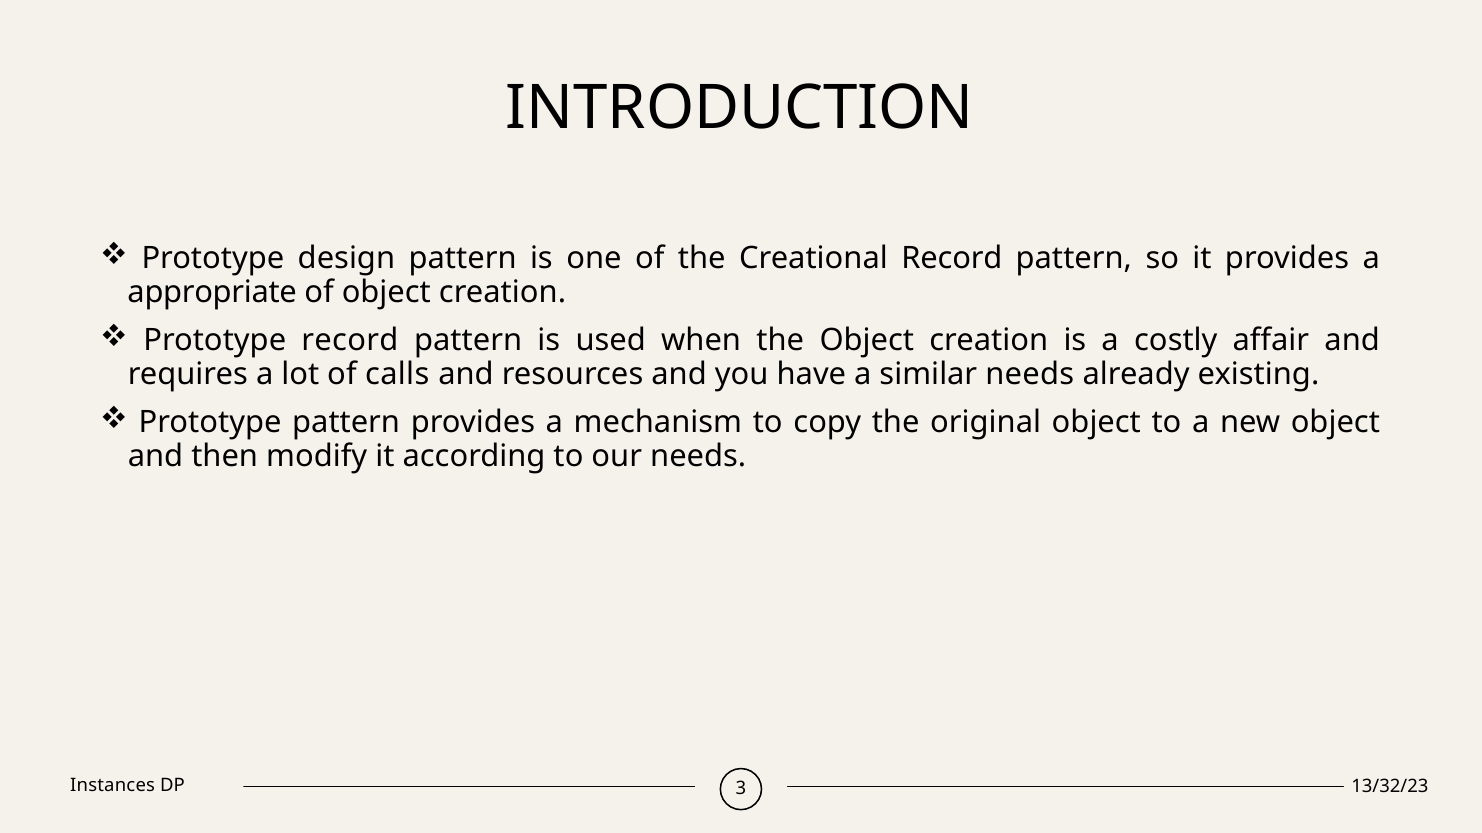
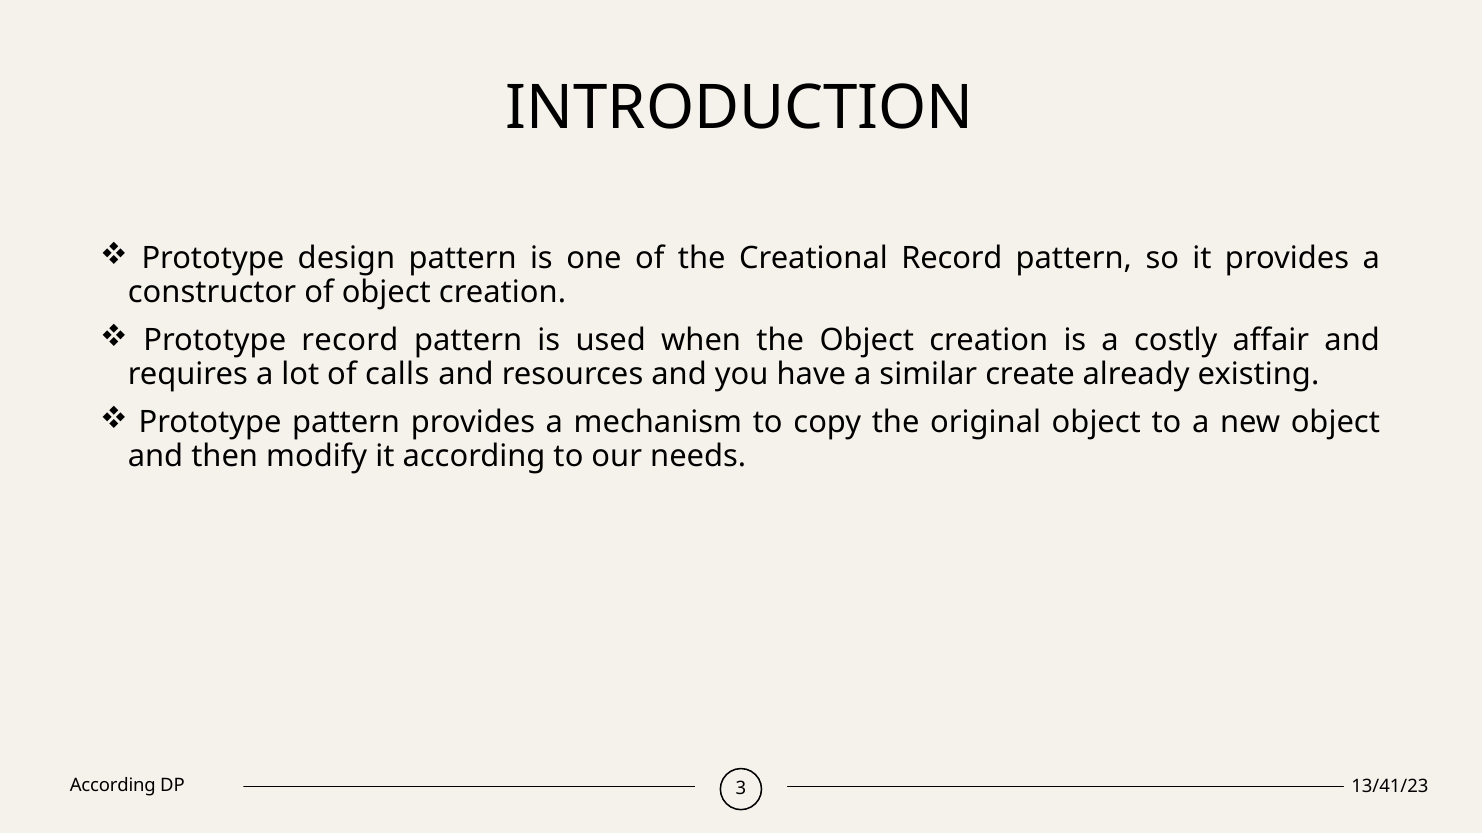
appropriate: appropriate -> constructor
similar needs: needs -> create
Instances at (113, 786): Instances -> According
13/32/23: 13/32/23 -> 13/41/23
